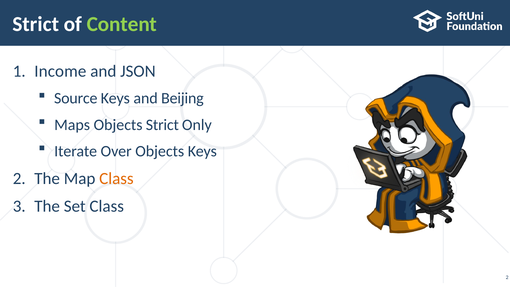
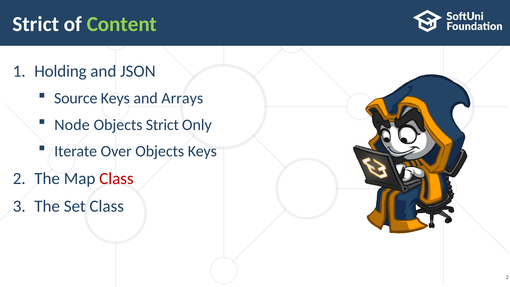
Income: Income -> Holding
Beijing: Beijing -> Arrays
Maps: Maps -> Node
Class at (116, 178) colour: orange -> red
